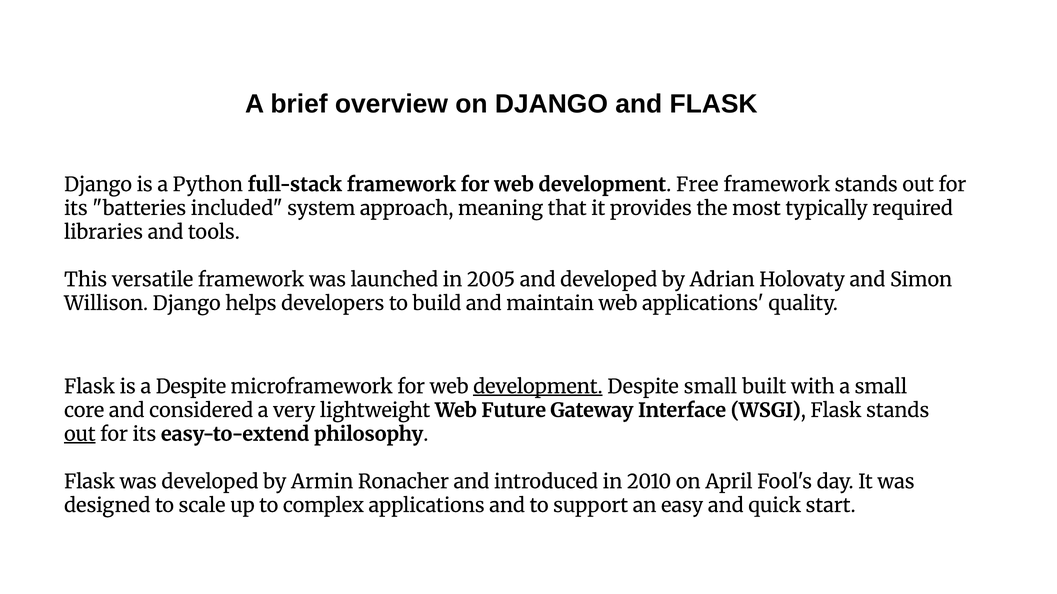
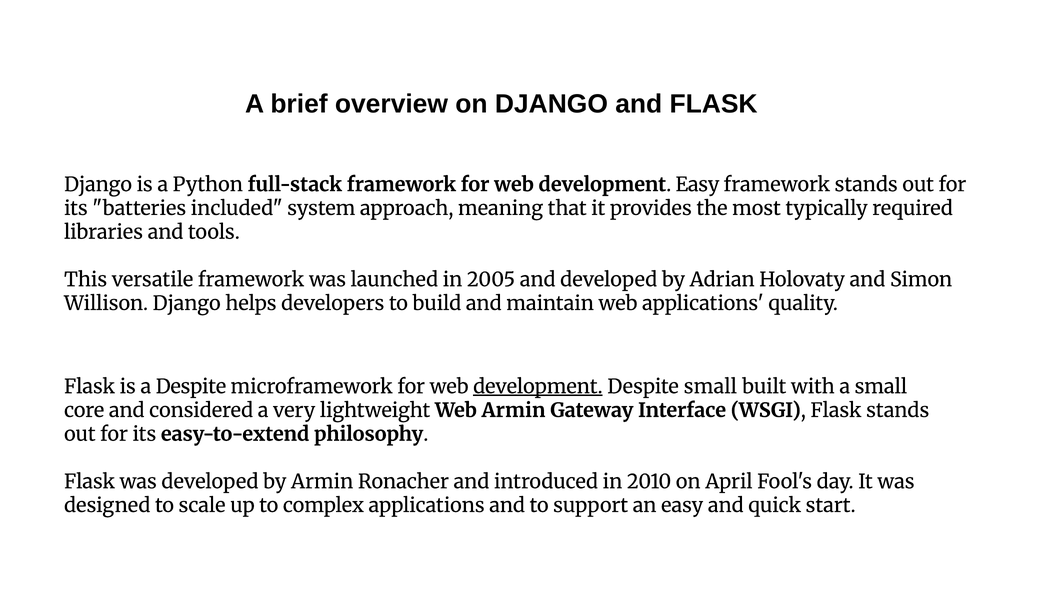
development Free: Free -> Easy
Web Future: Future -> Armin
out at (80, 435) underline: present -> none
